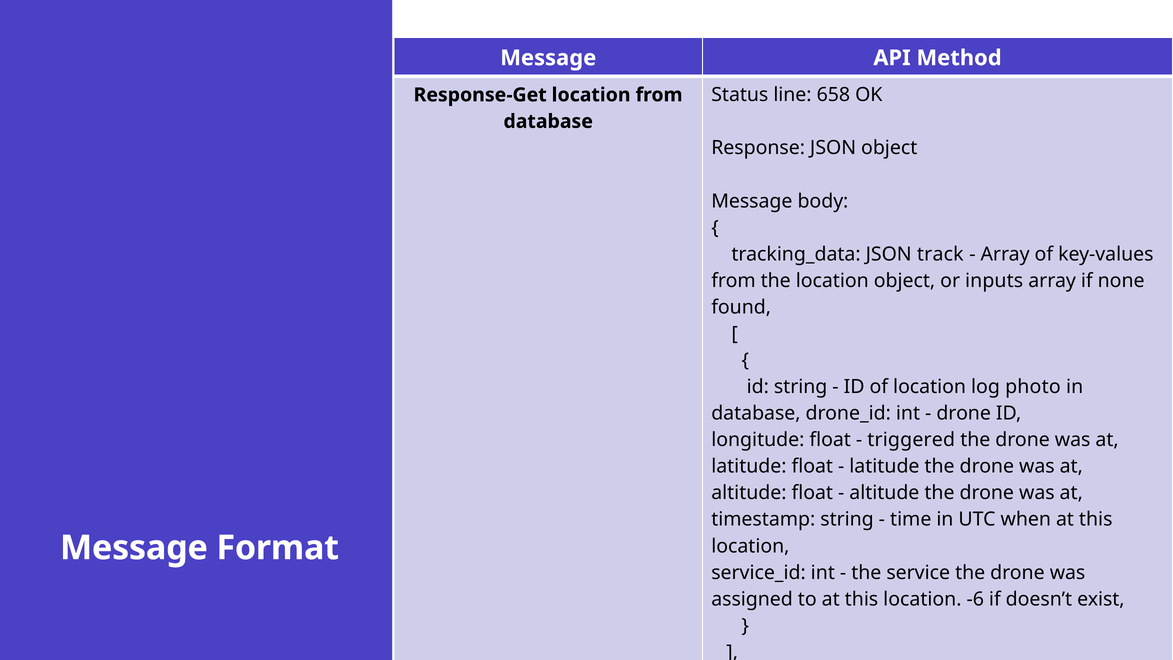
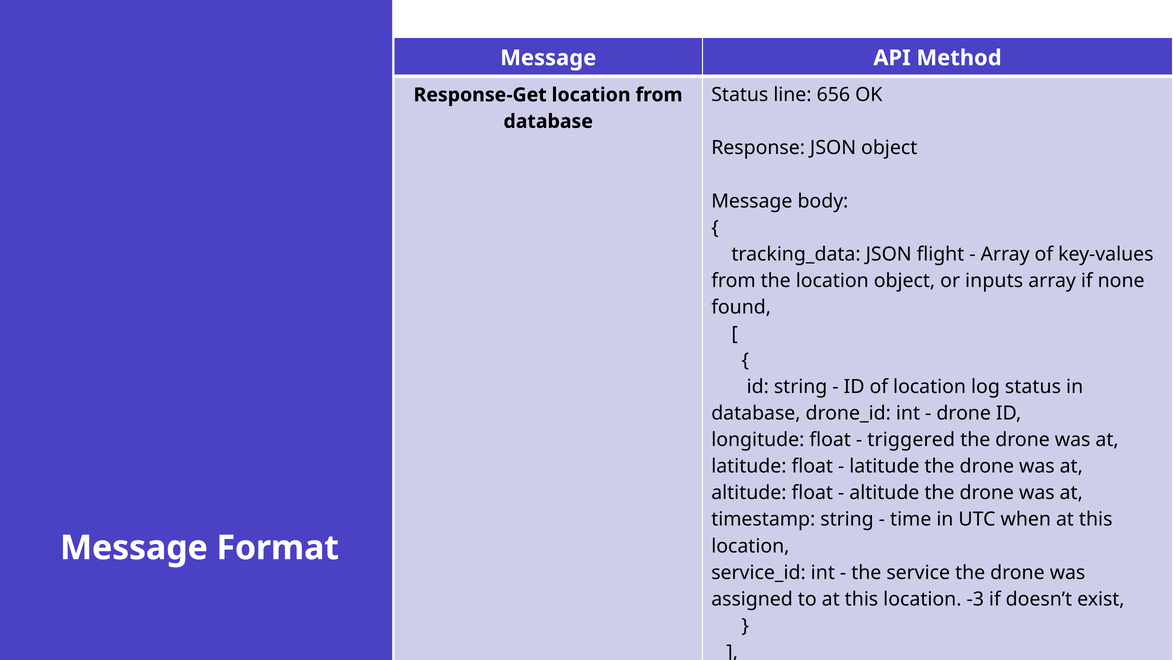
658: 658 -> 656
track: track -> flight
log photo: photo -> status
-6: -6 -> -3
